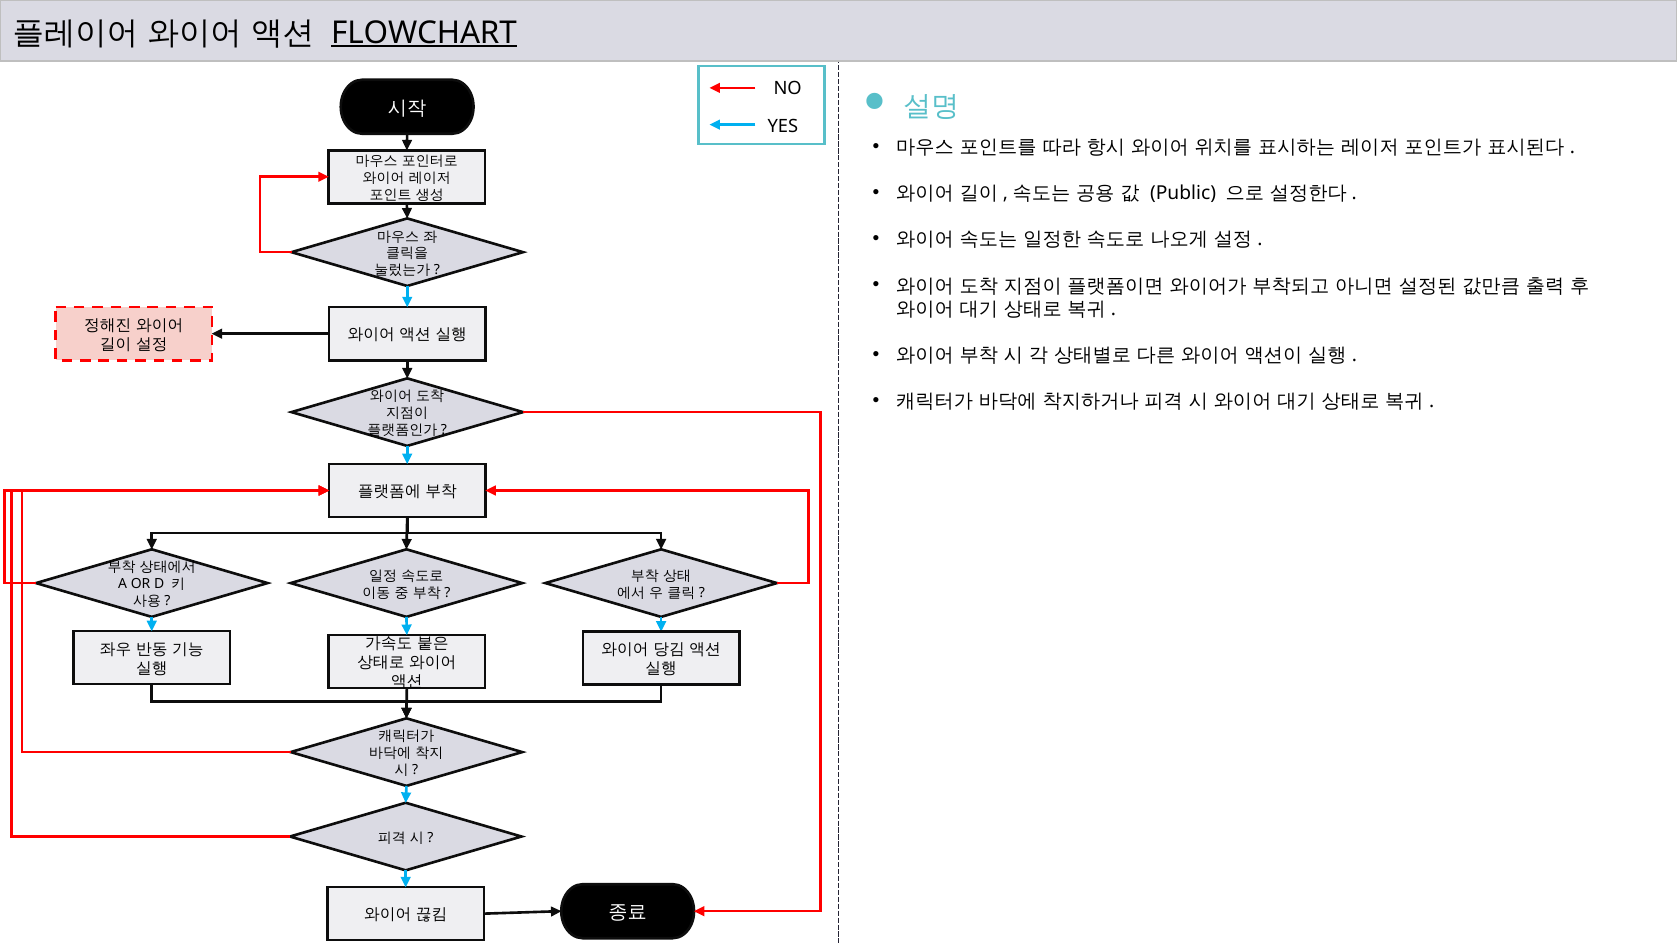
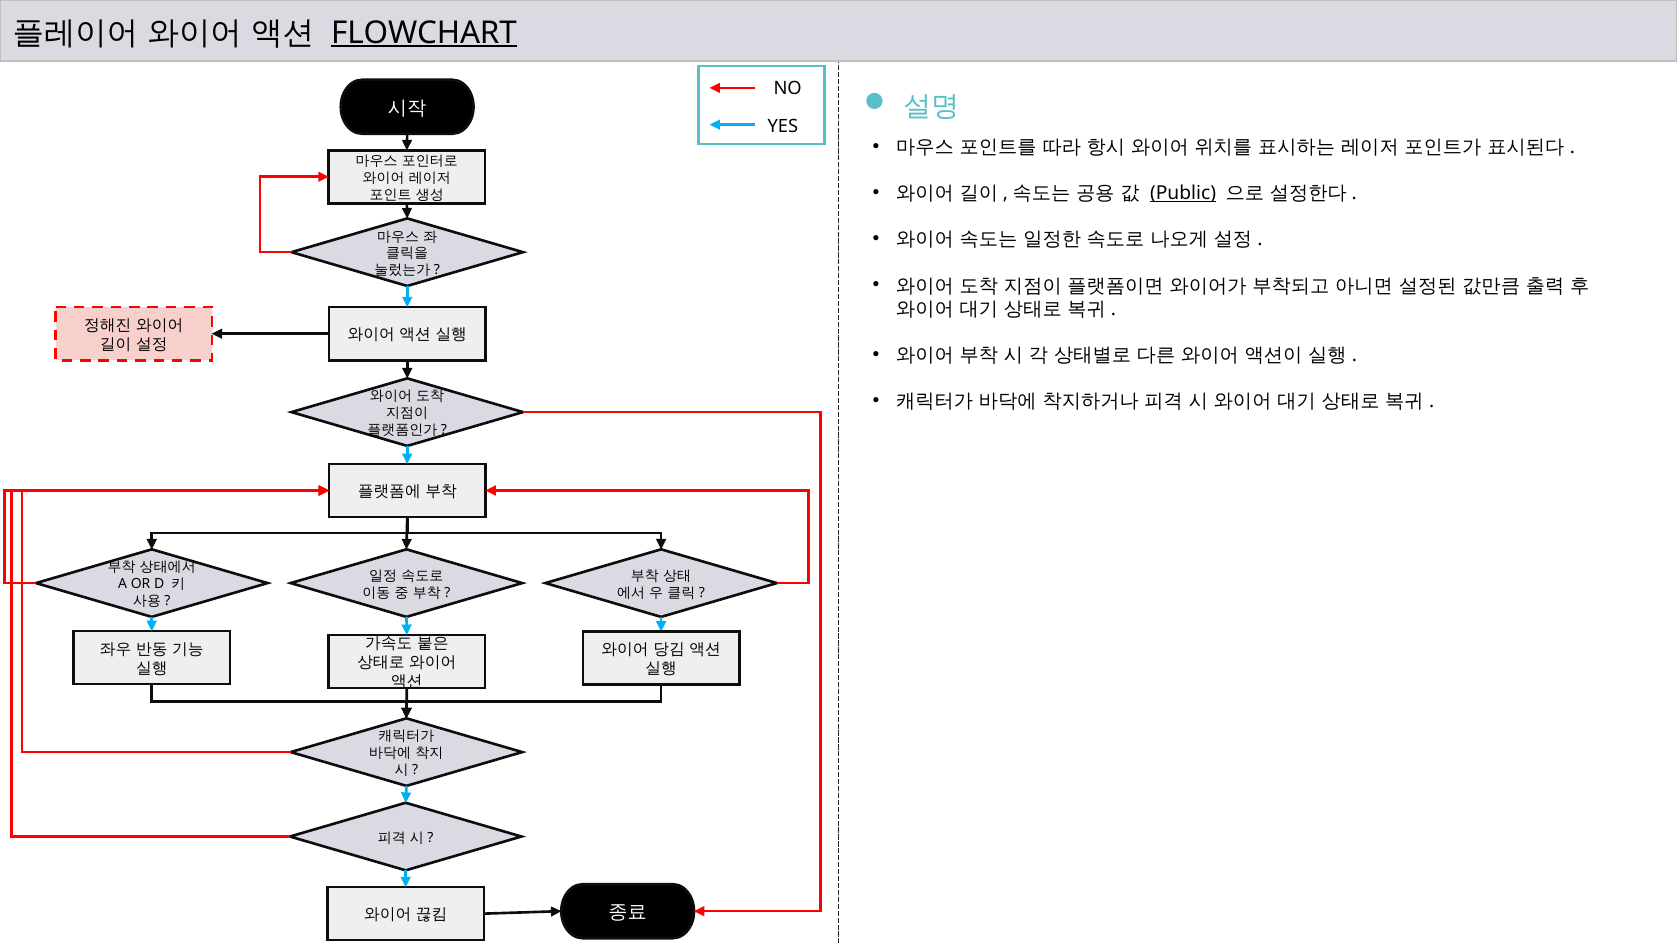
Public underline: none -> present
